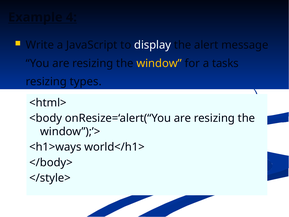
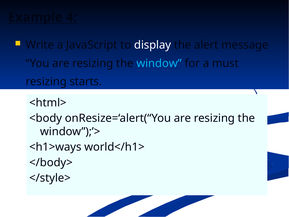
window colour: yellow -> light blue
tasks: tasks -> must
types: types -> starts
